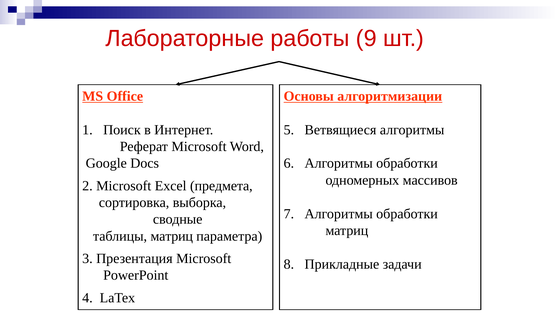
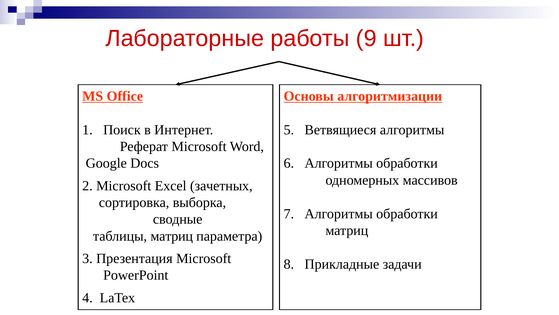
предмета: предмета -> зачетных
